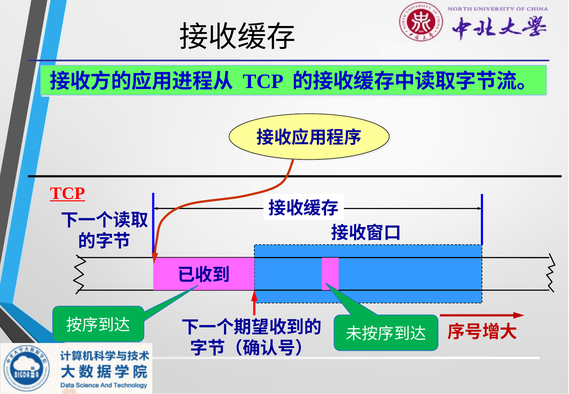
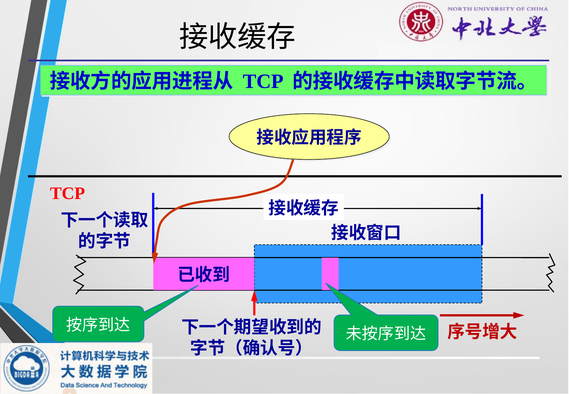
TCP at (68, 193) underline: present -> none
